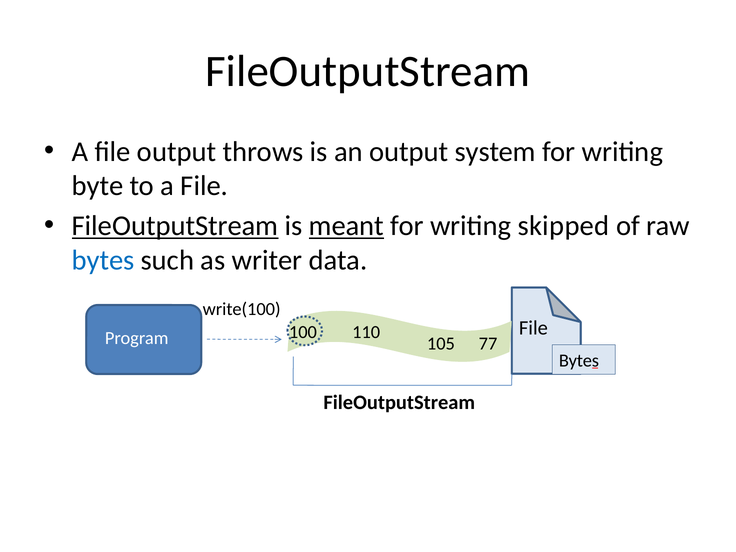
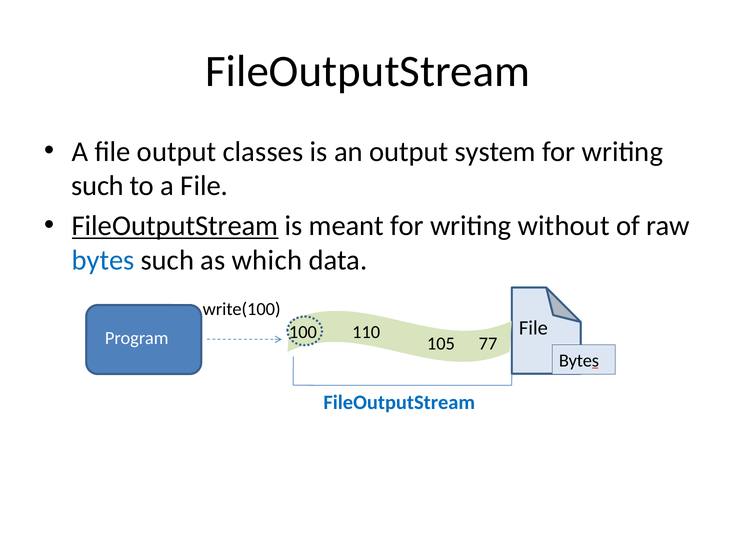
throws: throws -> classes
byte at (98, 186): byte -> such
meant underline: present -> none
skipped: skipped -> without
writer: writer -> which
FileOutputStream at (399, 403) colour: black -> blue
